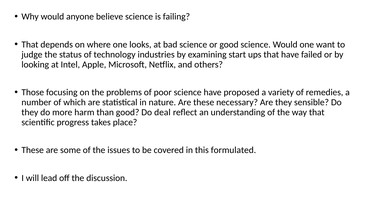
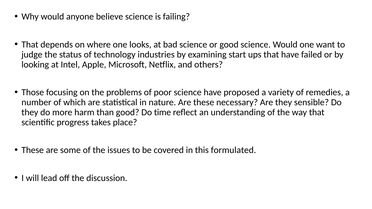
deal: deal -> time
